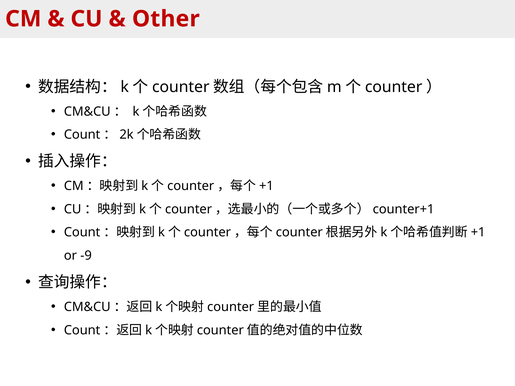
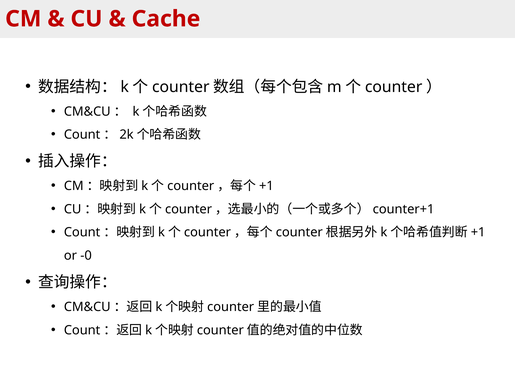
Other: Other -> Cache
-9: -9 -> -0
